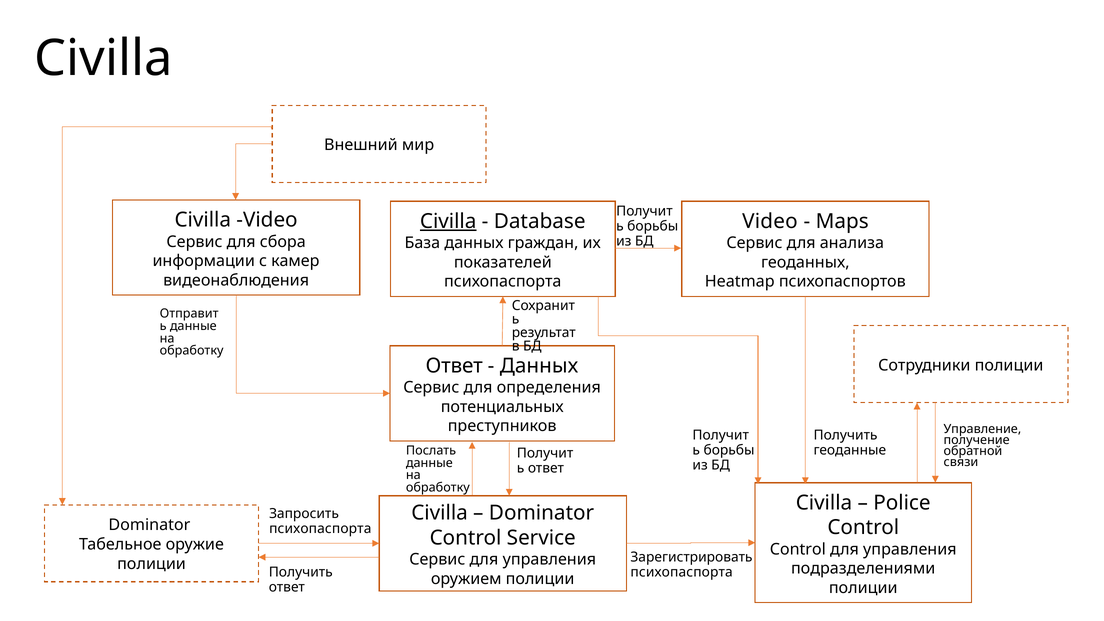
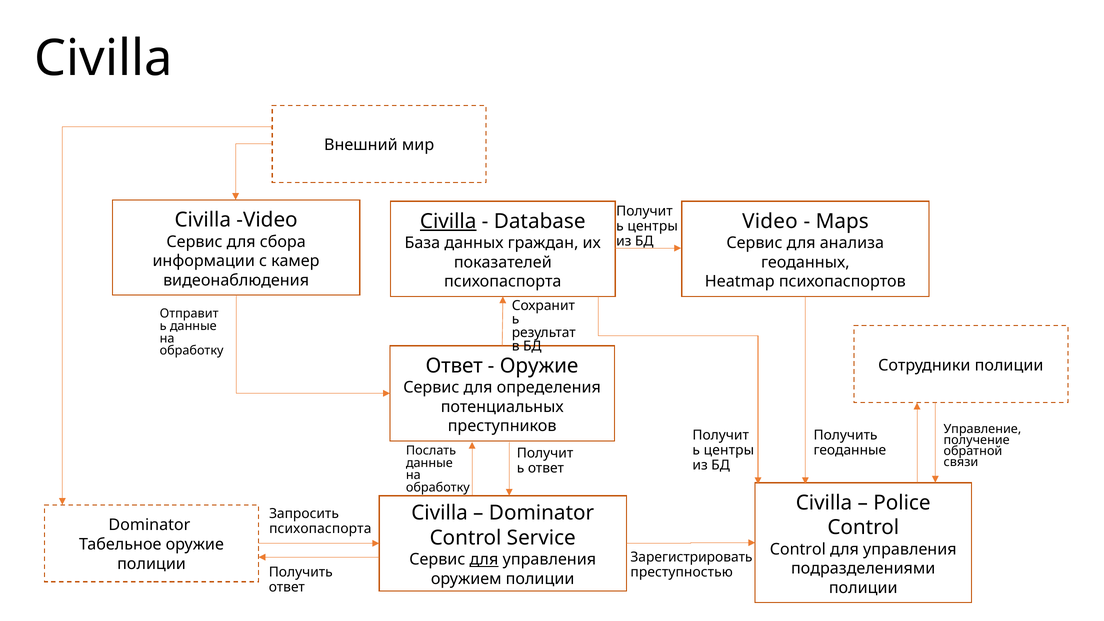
борьбы at (653, 226): борьбы -> центры
Данных at (539, 366): Данных -> Оружие
борьбы at (729, 450): борьбы -> центры
для at (484, 560) underline: none -> present
психопаспорта at (682, 572): психопаспорта -> преступностью
